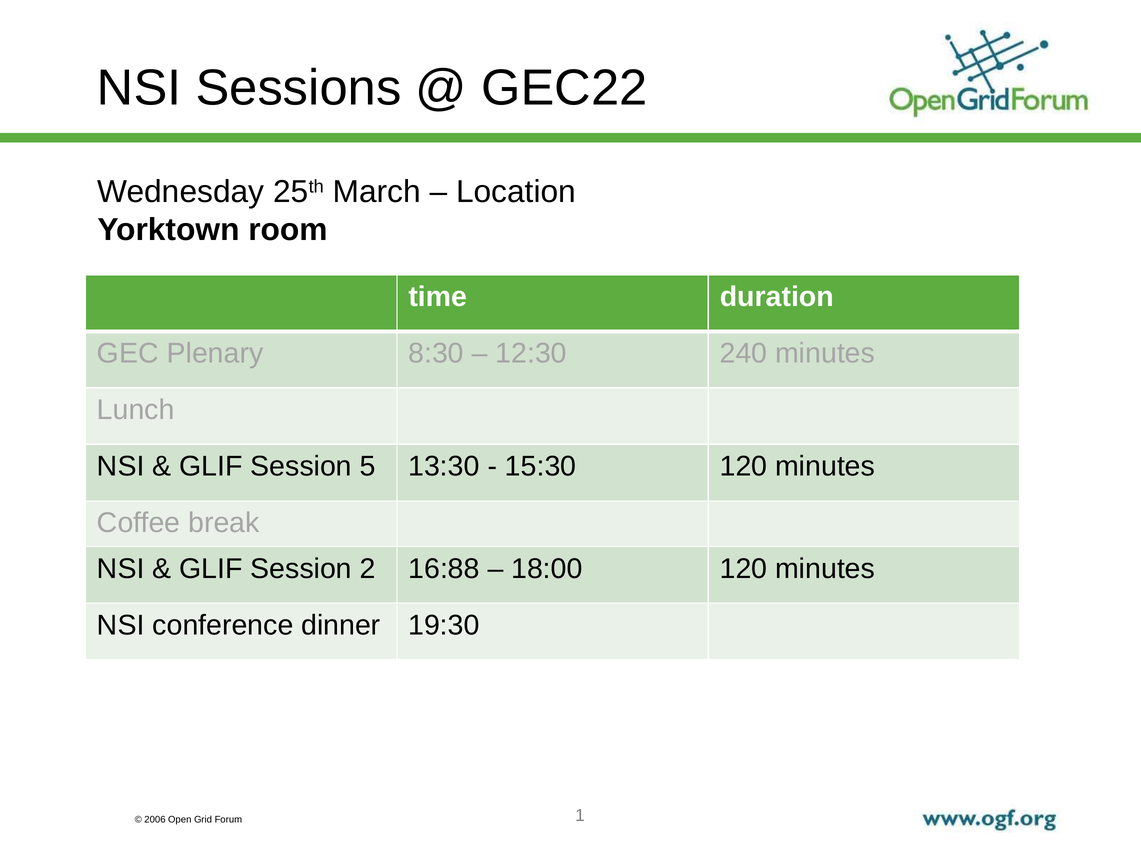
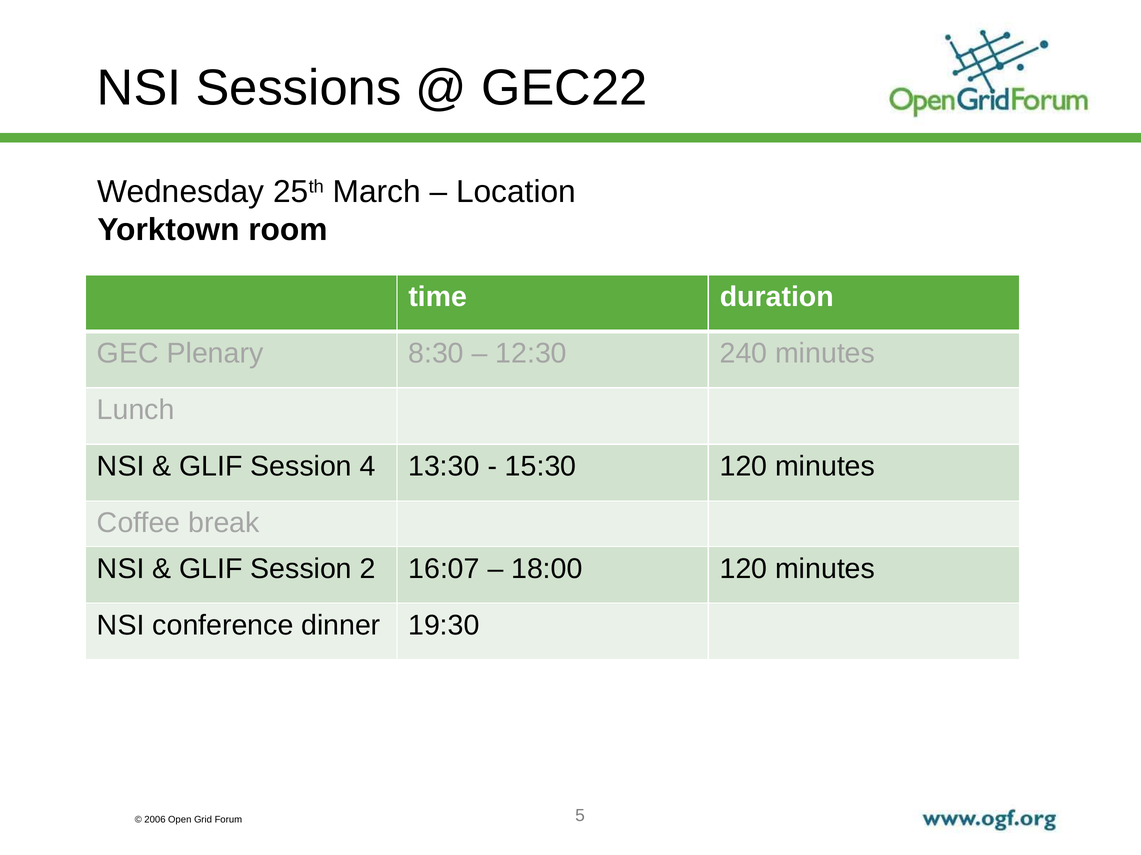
5: 5 -> 4
16:88: 16:88 -> 16:07
1: 1 -> 5
